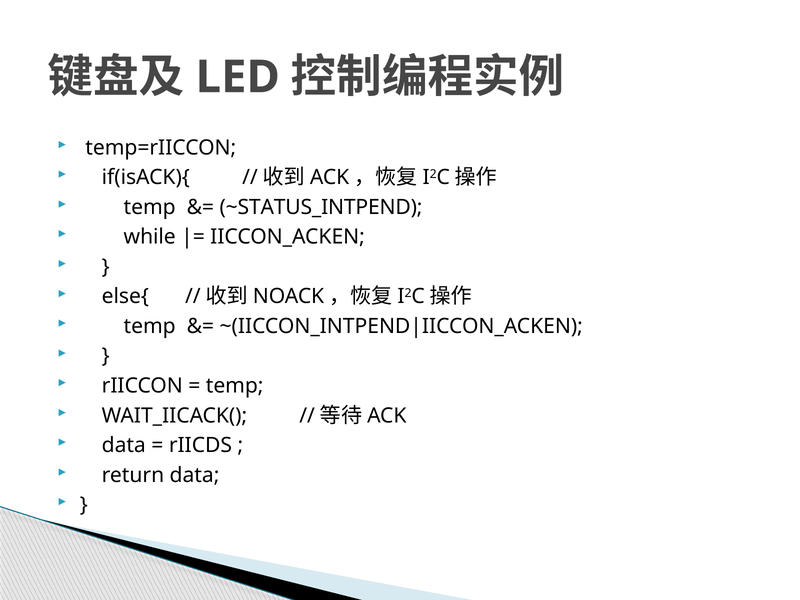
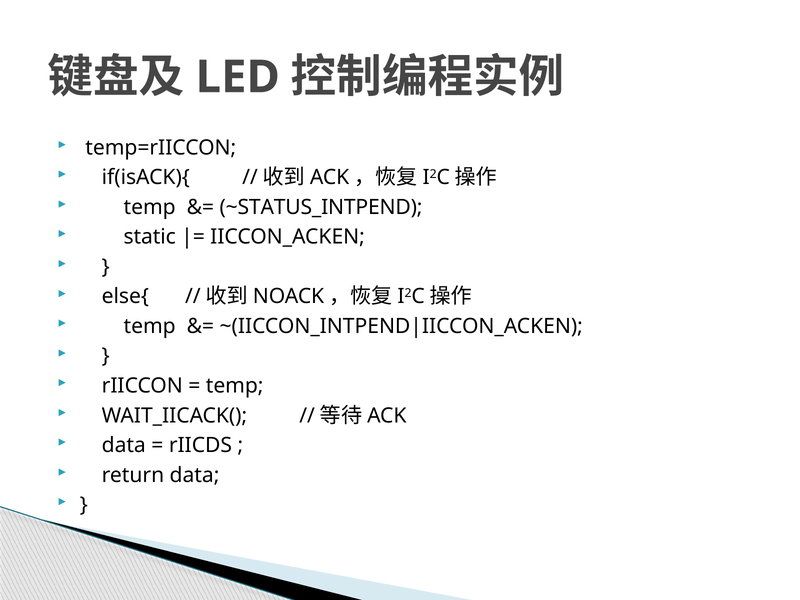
while: while -> static
